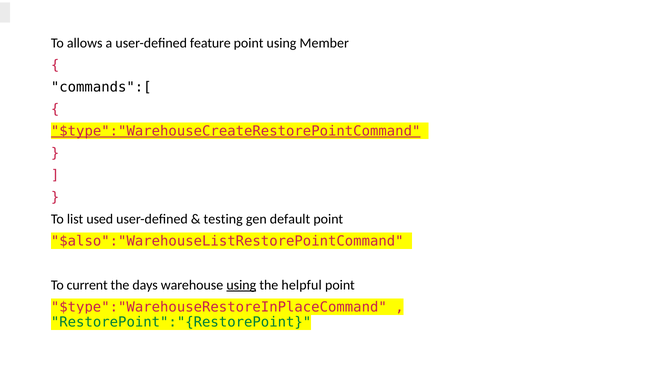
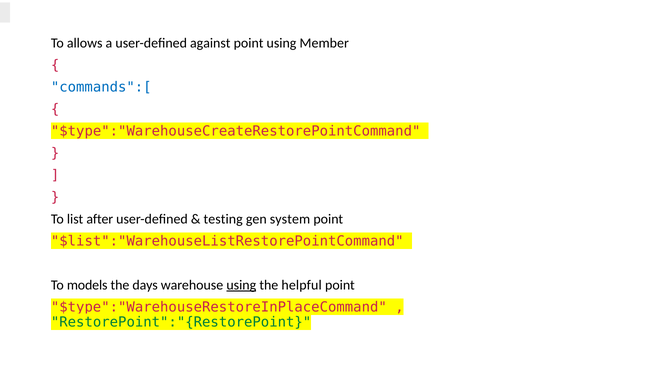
feature: feature -> against
commands":[ colour: black -> blue
$type":"WarehouseCreateRestorePointCommand underline: present -> none
used: used -> after
default: default -> system
$also":"WarehouseListRestorePointCommand: $also":"WarehouseListRestorePointCommand -> $list":"WarehouseListRestorePointCommand
current: current -> models
